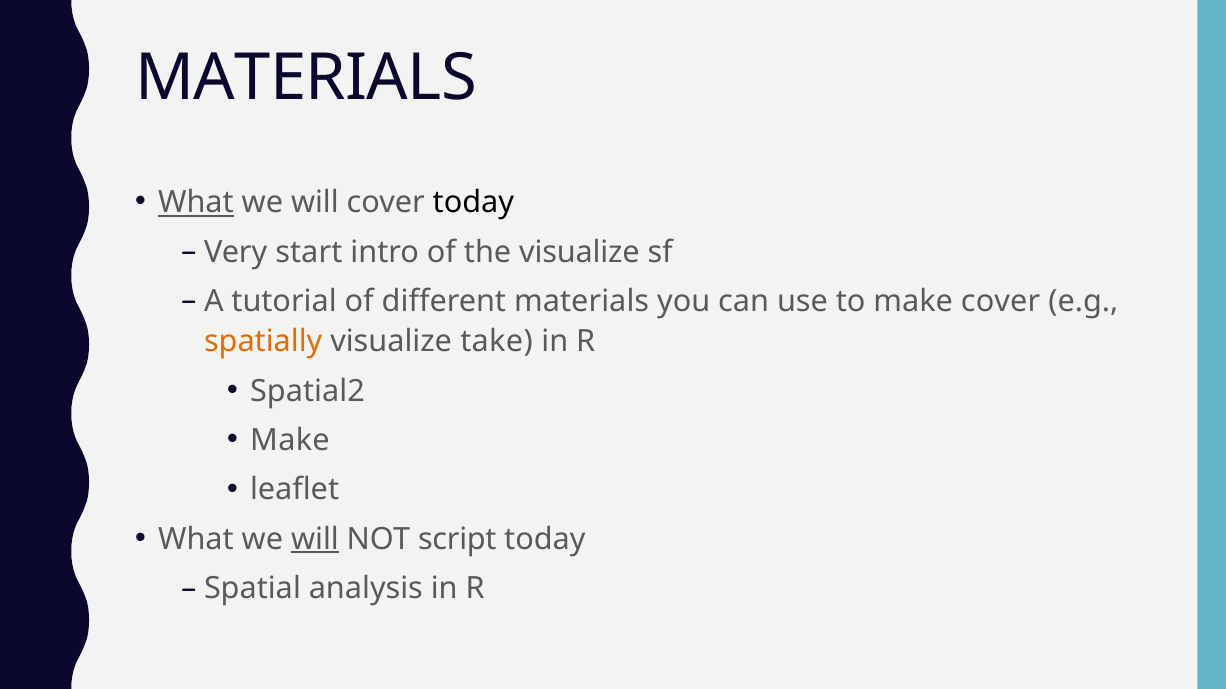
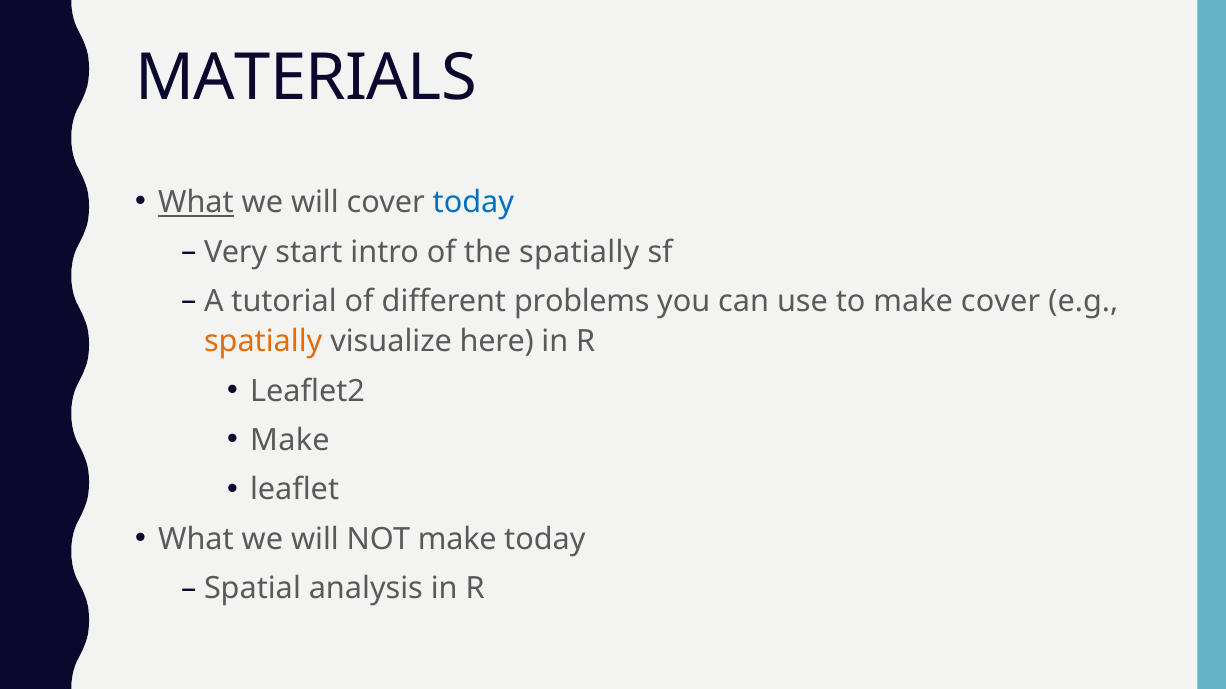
today at (473, 203) colour: black -> blue
the visualize: visualize -> spatially
different materials: materials -> problems
take: take -> here
Spatial2: Spatial2 -> Leaflet2
will at (315, 539) underline: present -> none
NOT script: script -> make
